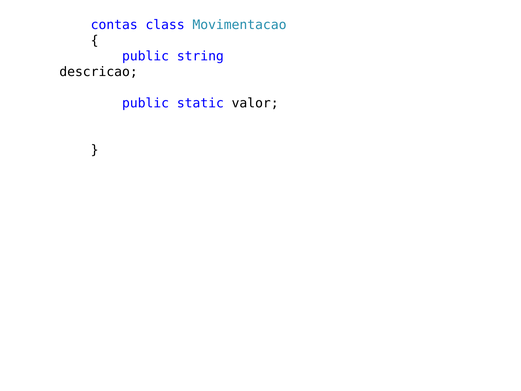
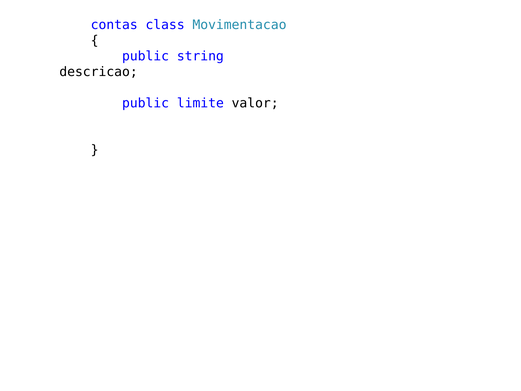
static: static -> limite
